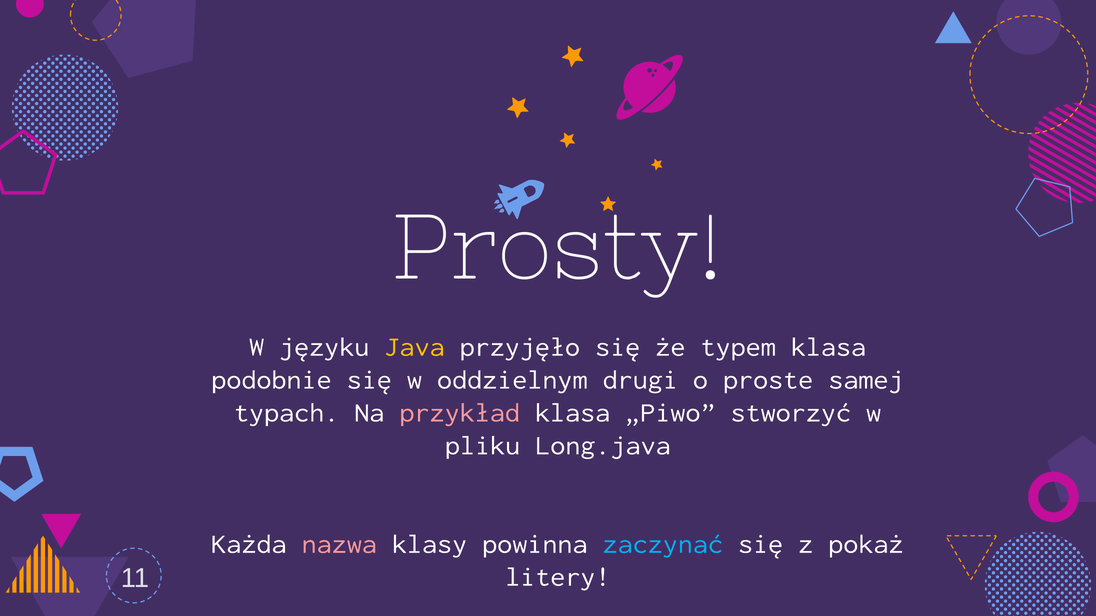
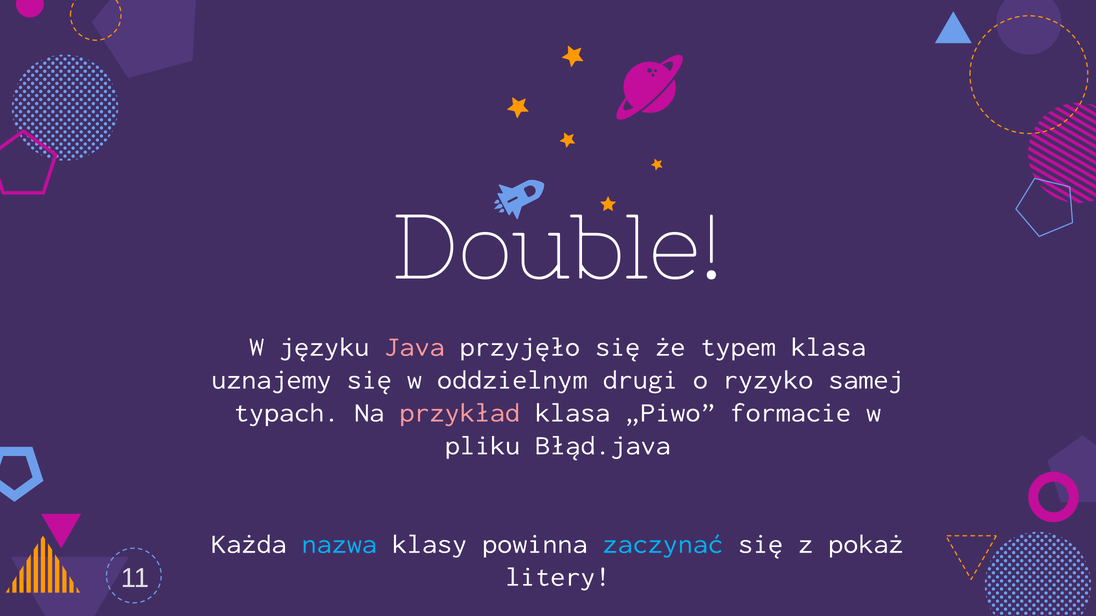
Prosty: Prosty -> Double
Java colour: yellow -> pink
podobnie: podobnie -> uznajemy
proste: proste -> ryzyko
stworzyć: stworzyć -> formacie
Long.java: Long.java -> Błąd.java
nazwa colour: pink -> light blue
